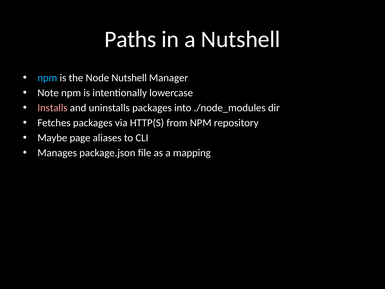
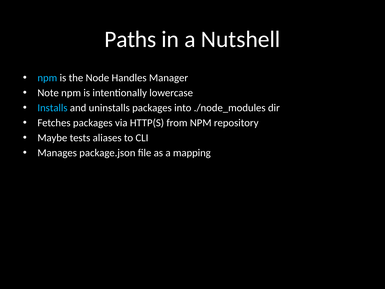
Node Nutshell: Nutshell -> Handles
Installs colour: pink -> light blue
page: page -> tests
